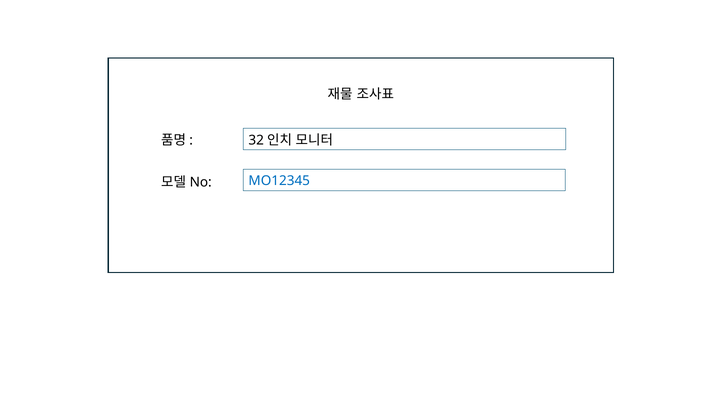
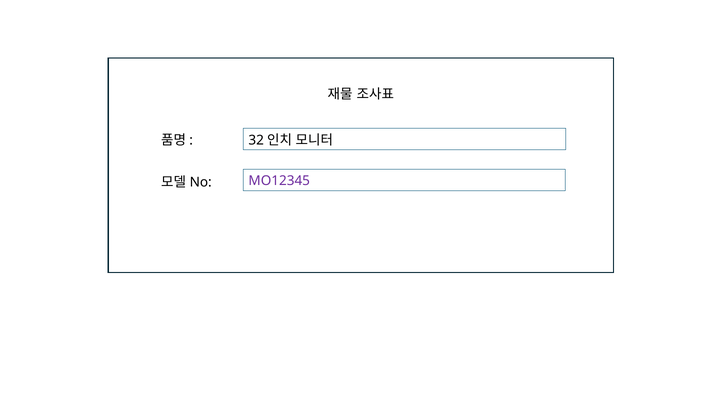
MO12345 colour: blue -> purple
